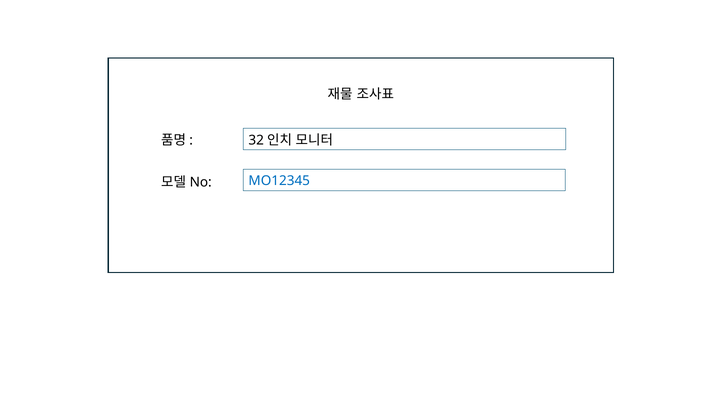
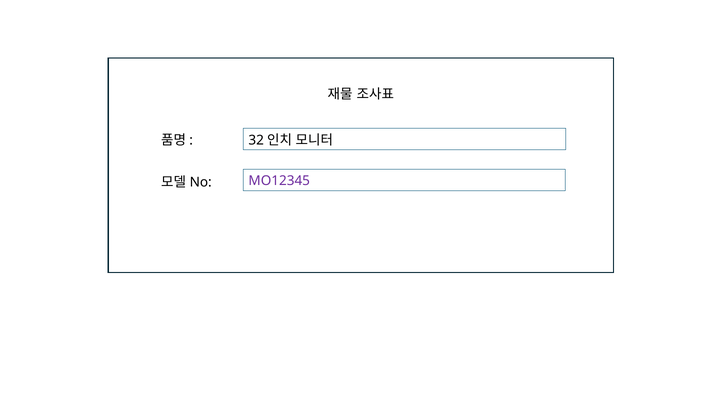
MO12345 colour: blue -> purple
